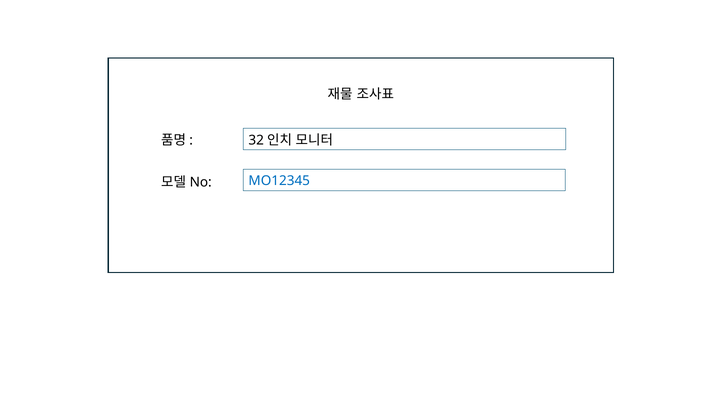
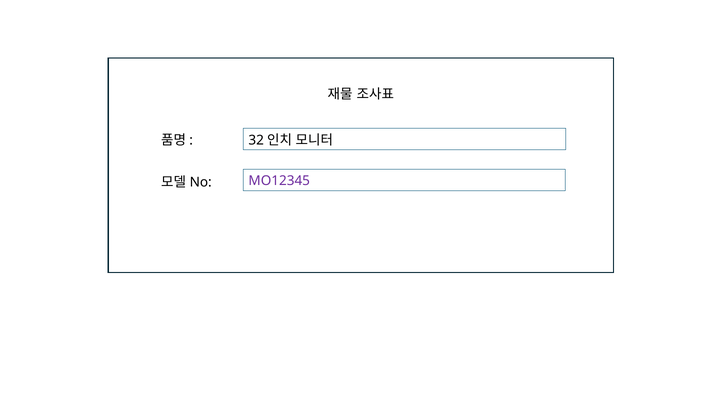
MO12345 colour: blue -> purple
